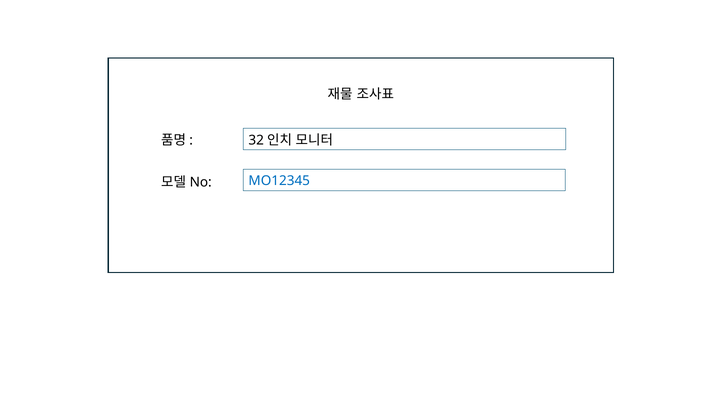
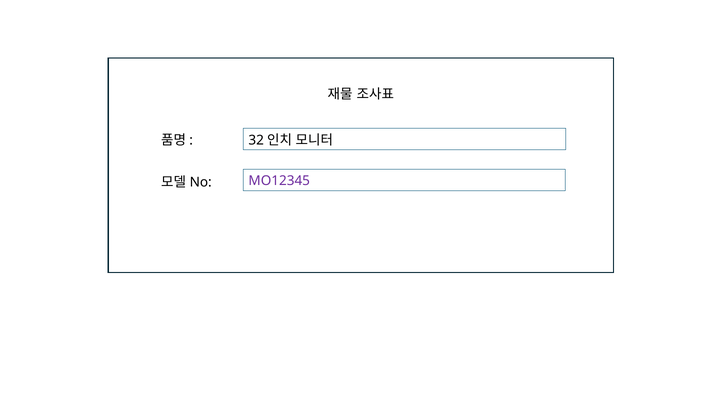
MO12345 colour: blue -> purple
